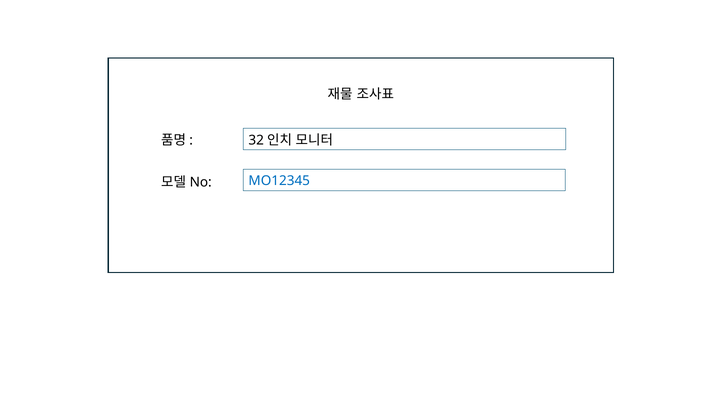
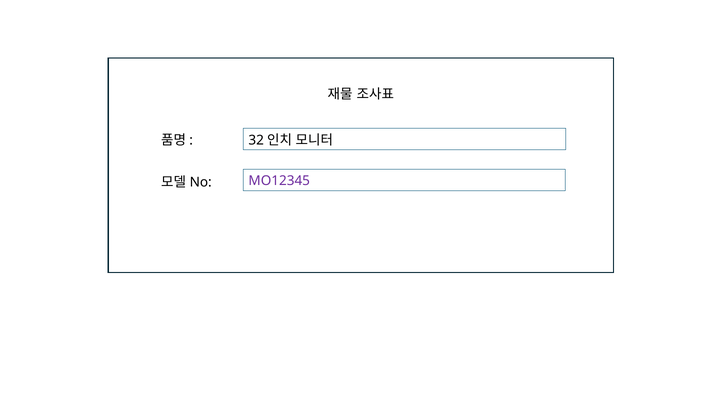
MO12345 colour: blue -> purple
